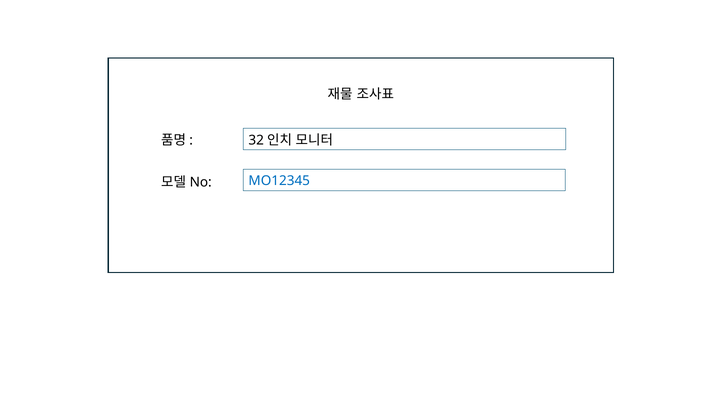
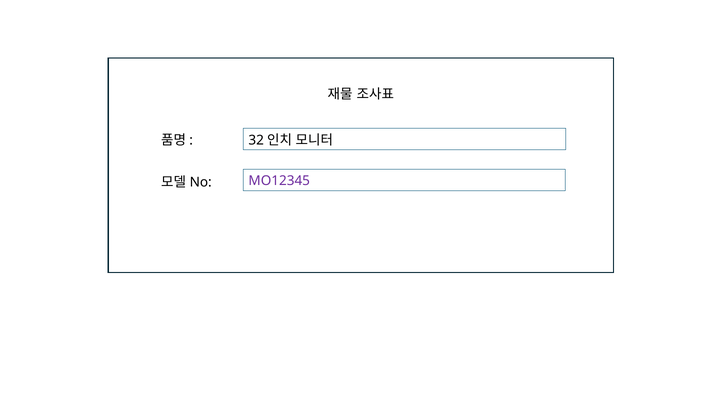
MO12345 colour: blue -> purple
